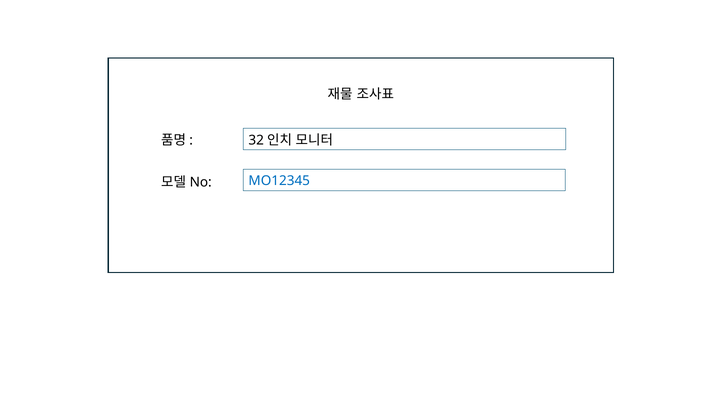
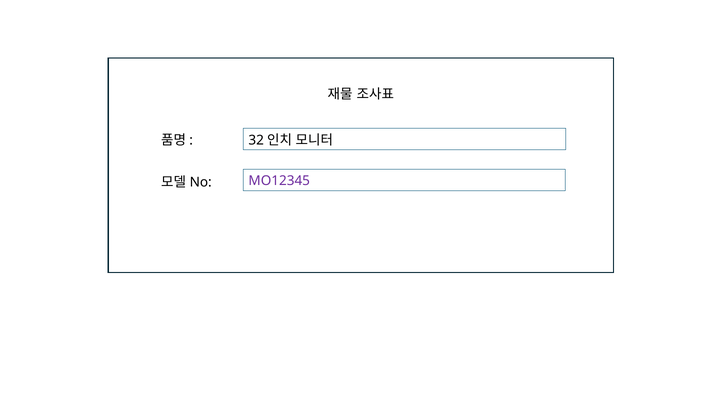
MO12345 colour: blue -> purple
